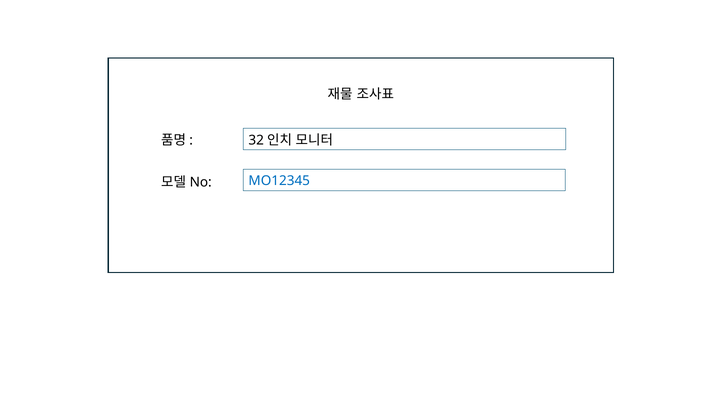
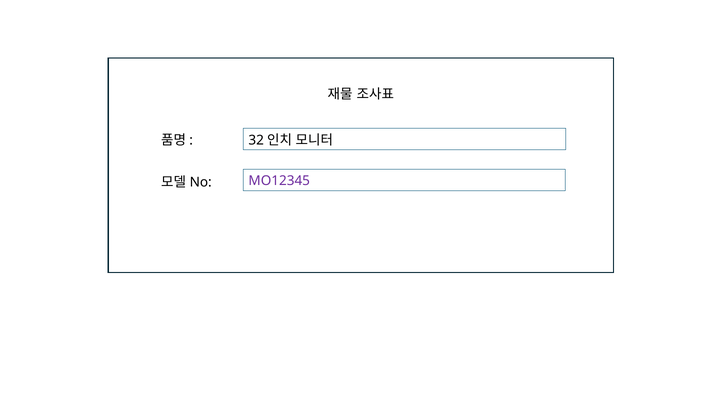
MO12345 colour: blue -> purple
